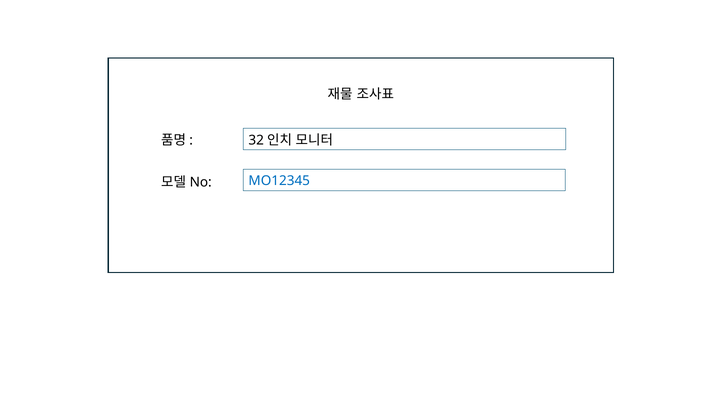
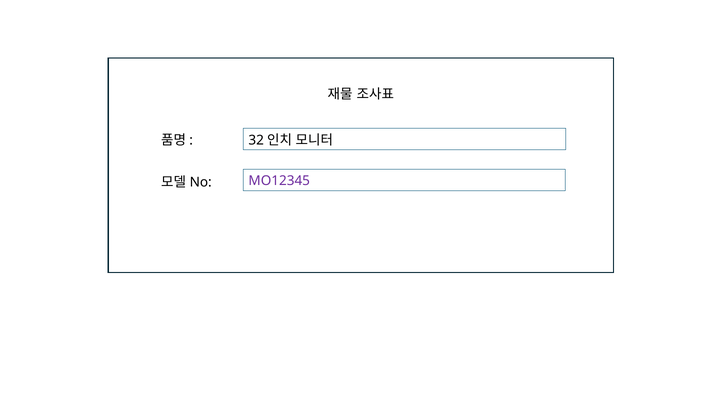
MO12345 colour: blue -> purple
